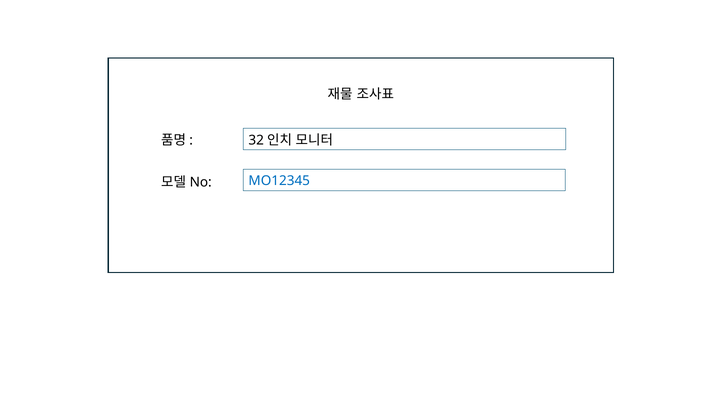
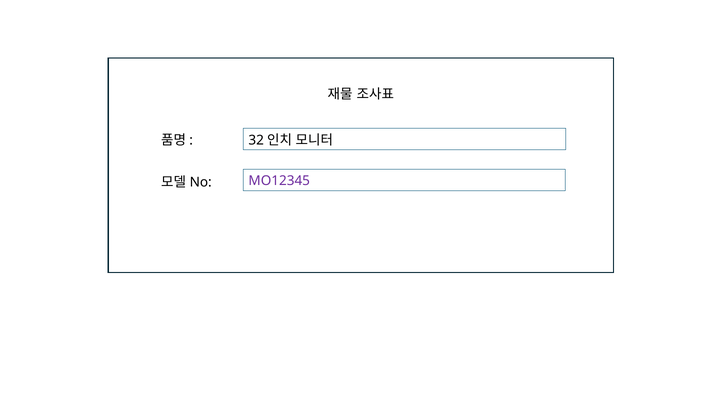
MO12345 colour: blue -> purple
